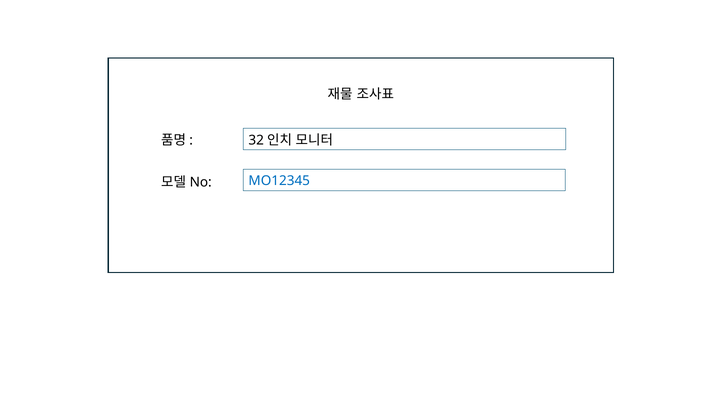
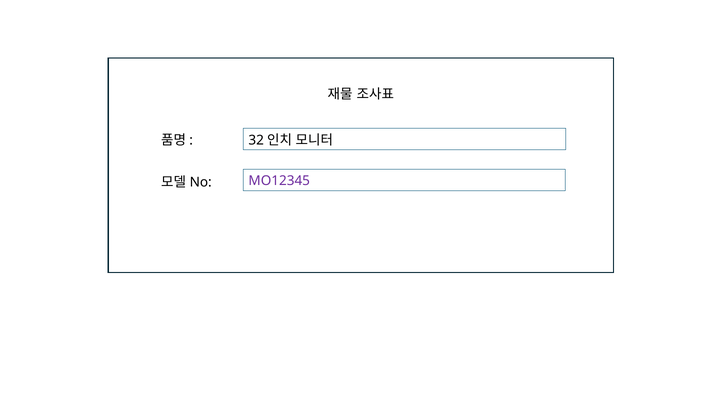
MO12345 colour: blue -> purple
